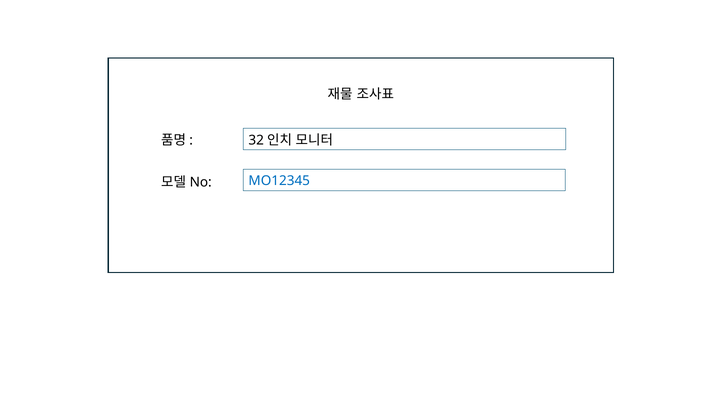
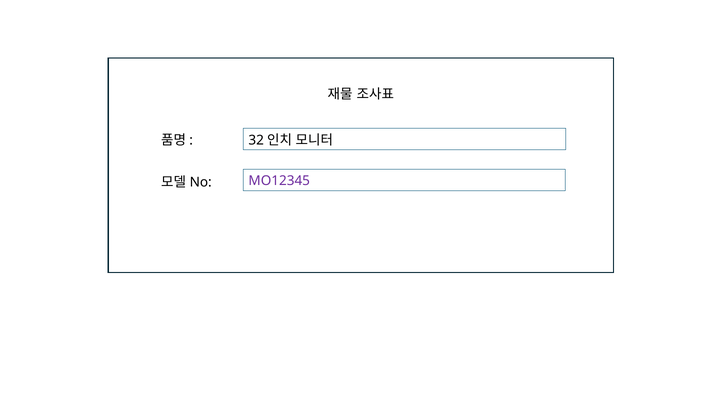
MO12345 colour: blue -> purple
